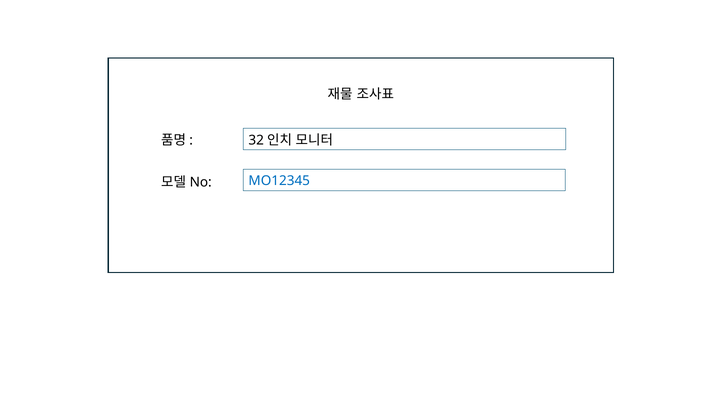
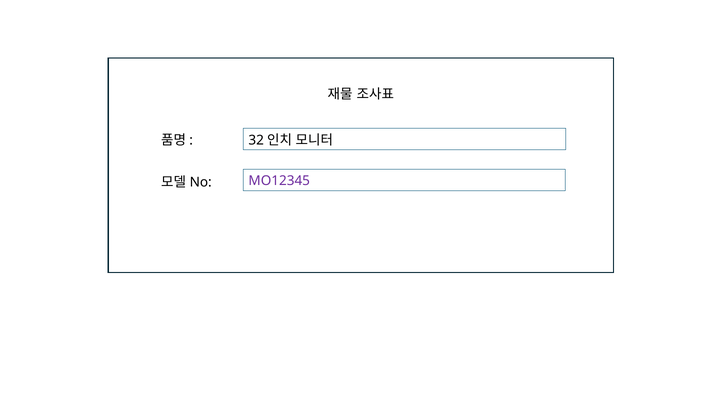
MO12345 colour: blue -> purple
